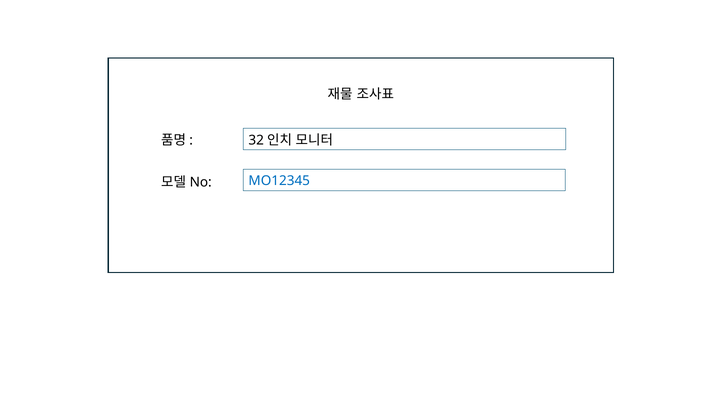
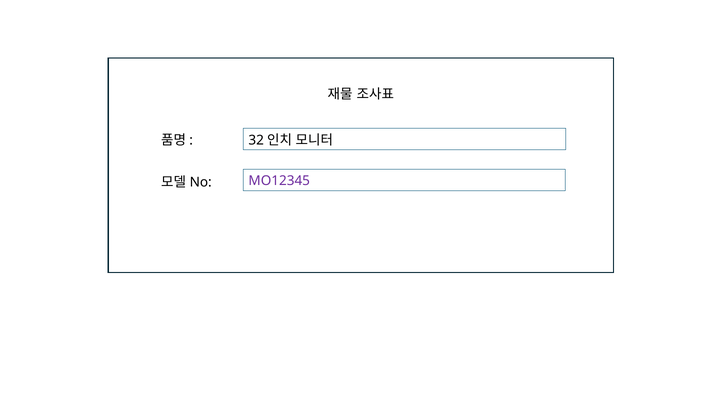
MO12345 colour: blue -> purple
